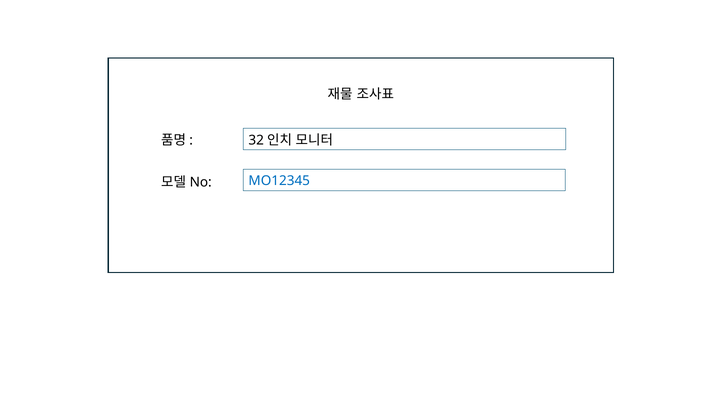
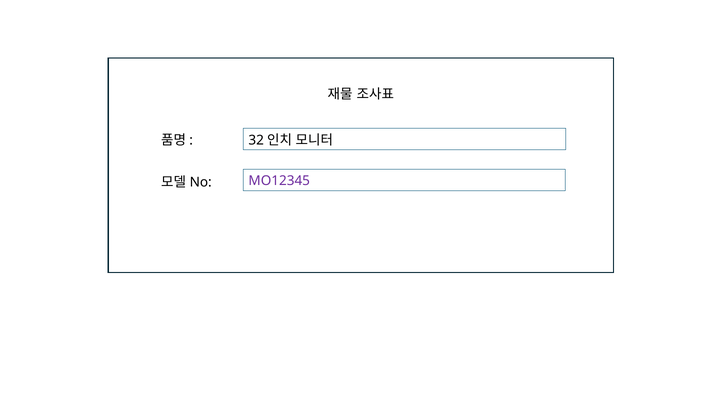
MO12345 colour: blue -> purple
